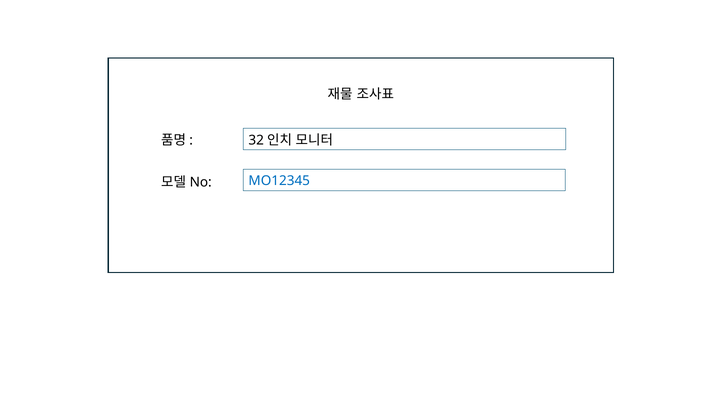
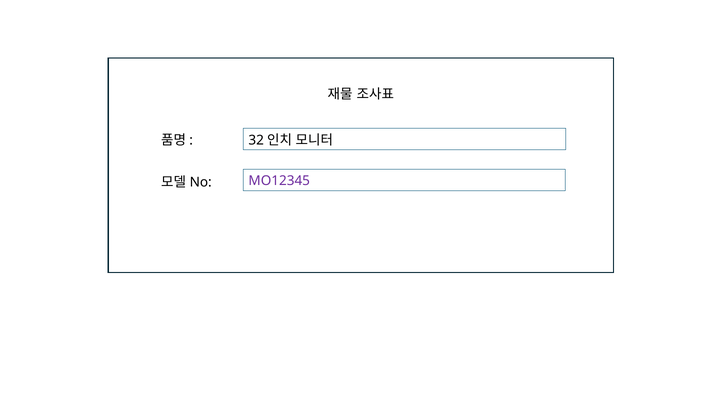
MO12345 colour: blue -> purple
